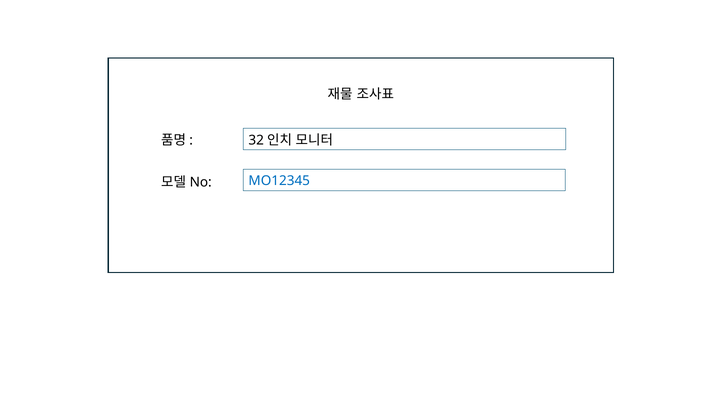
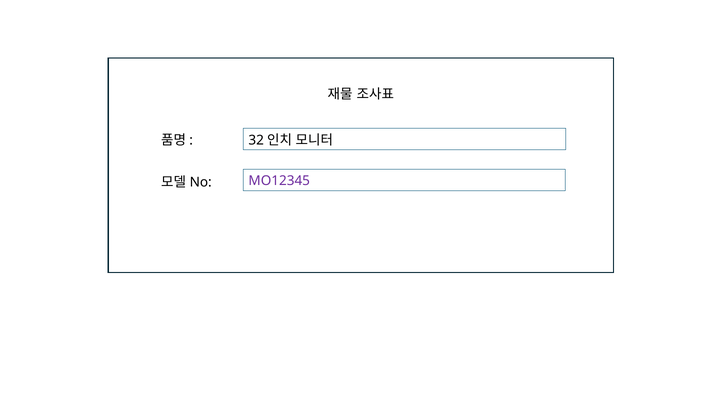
MO12345 colour: blue -> purple
